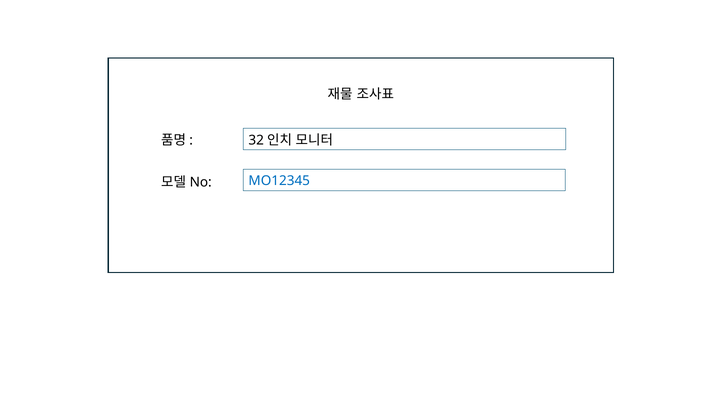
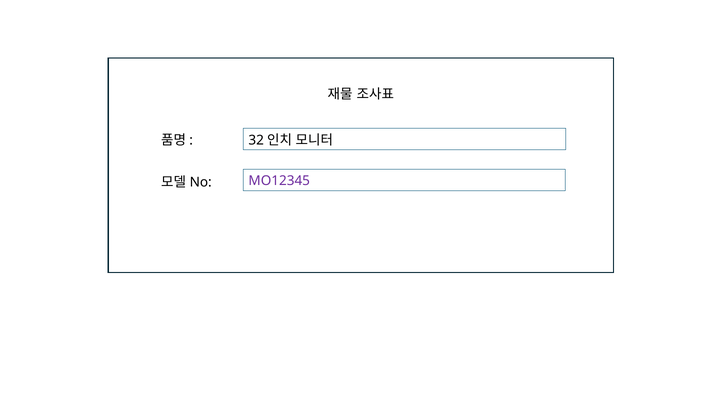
MO12345 colour: blue -> purple
